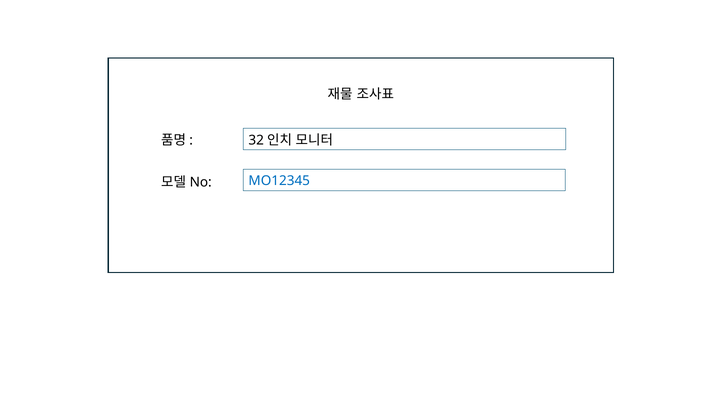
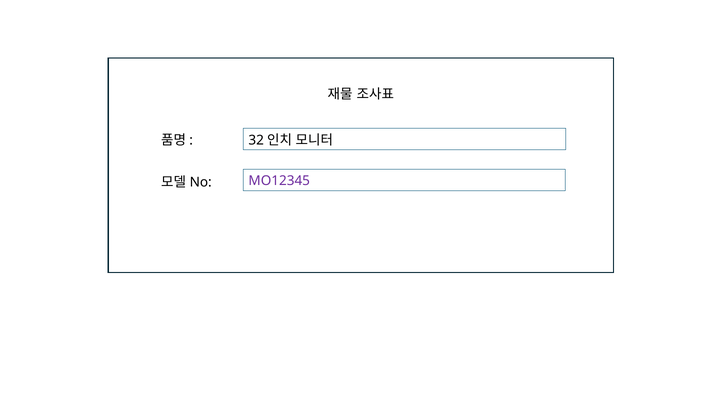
MO12345 colour: blue -> purple
